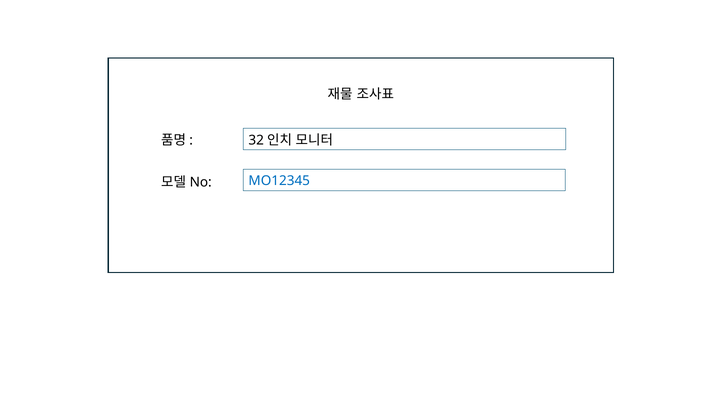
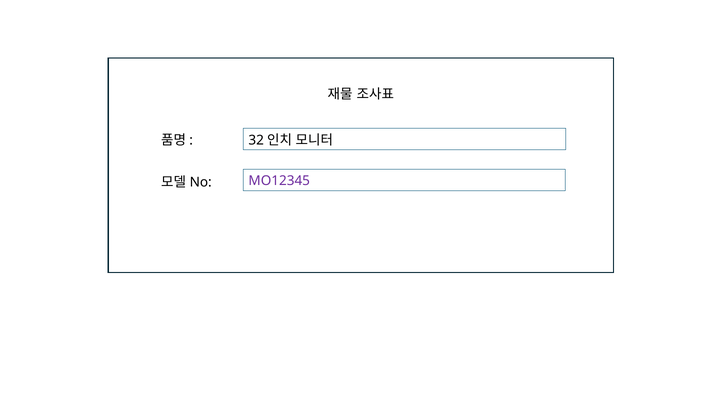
MO12345 colour: blue -> purple
